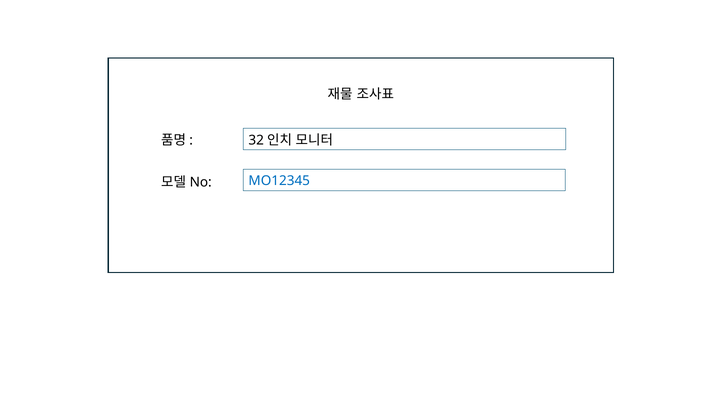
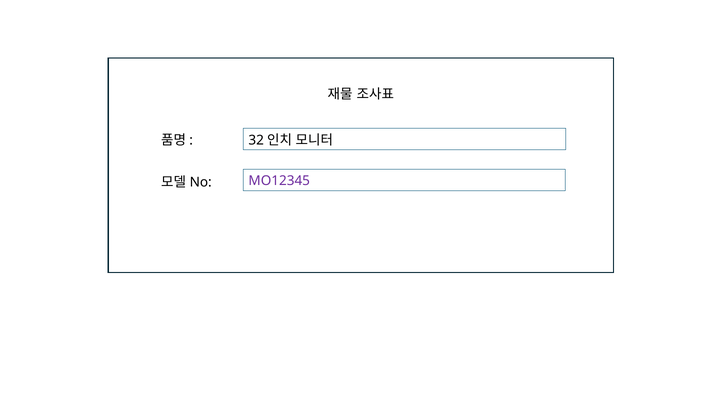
MO12345 colour: blue -> purple
